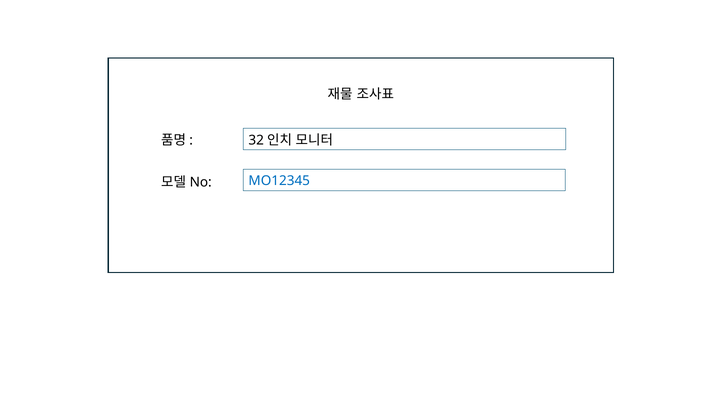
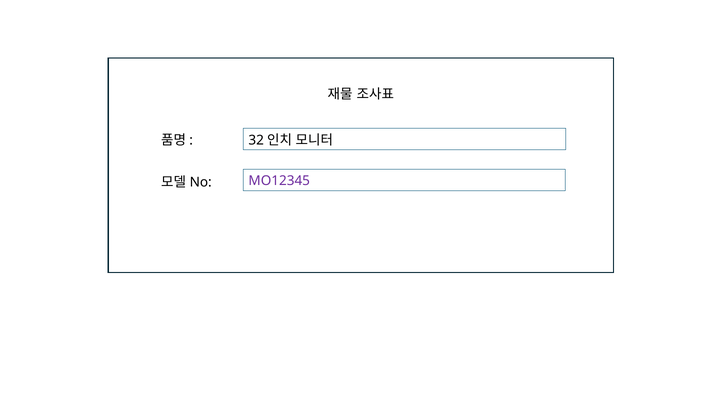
MO12345 colour: blue -> purple
